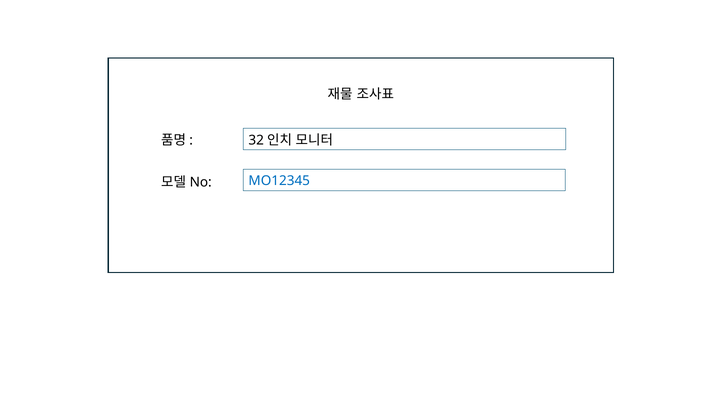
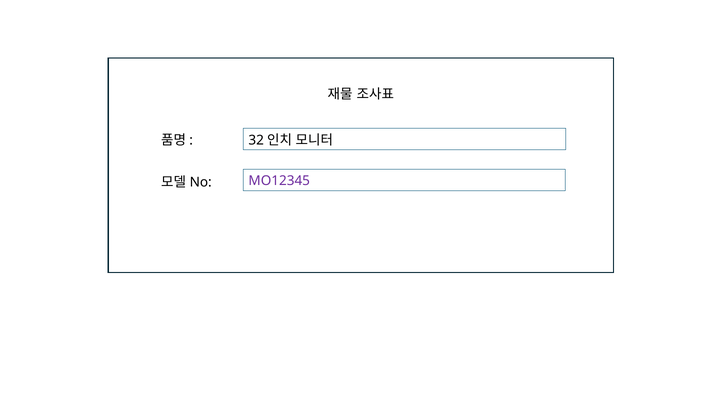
MO12345 colour: blue -> purple
